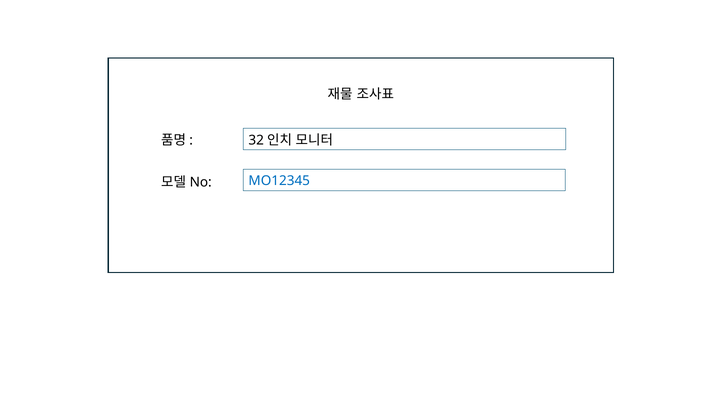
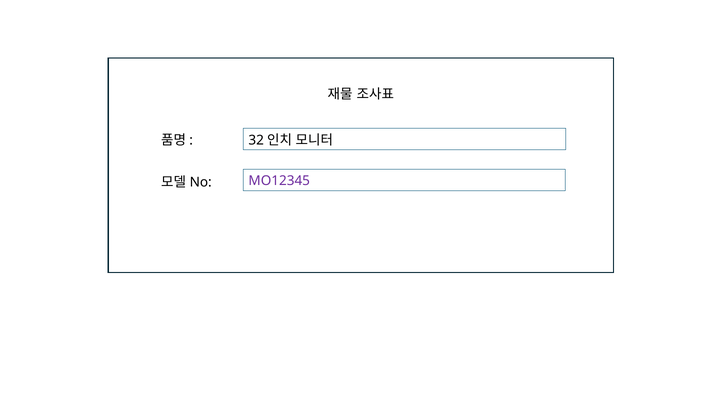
MO12345 colour: blue -> purple
